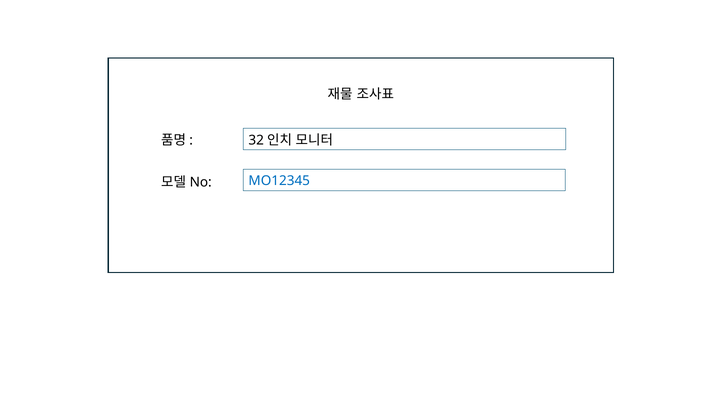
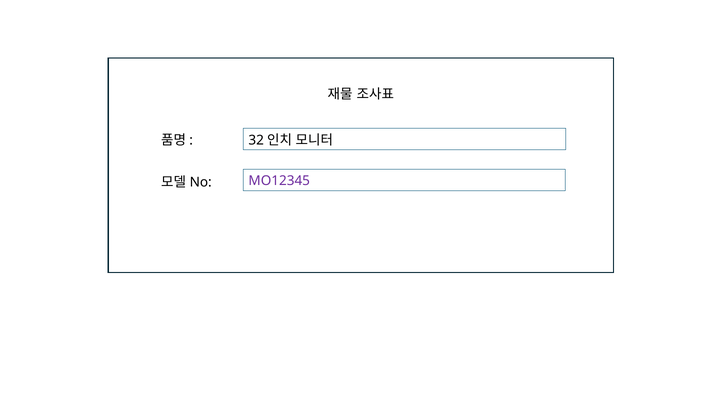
MO12345 colour: blue -> purple
